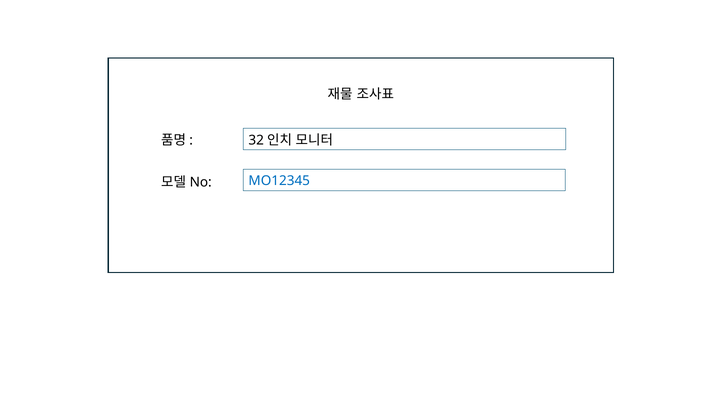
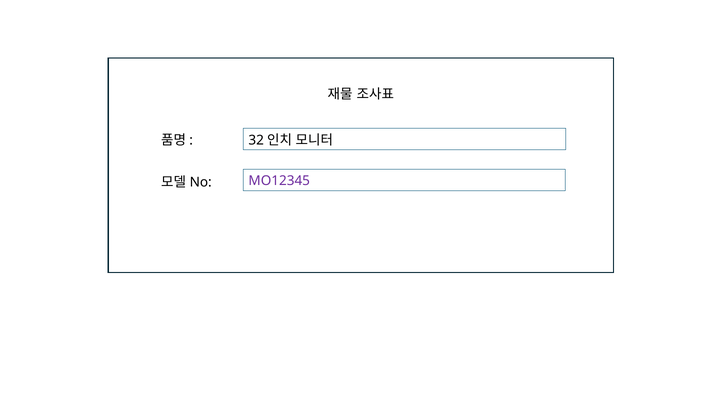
MO12345 colour: blue -> purple
